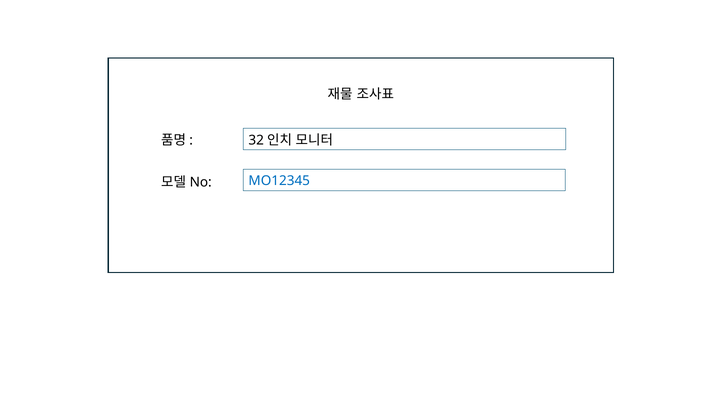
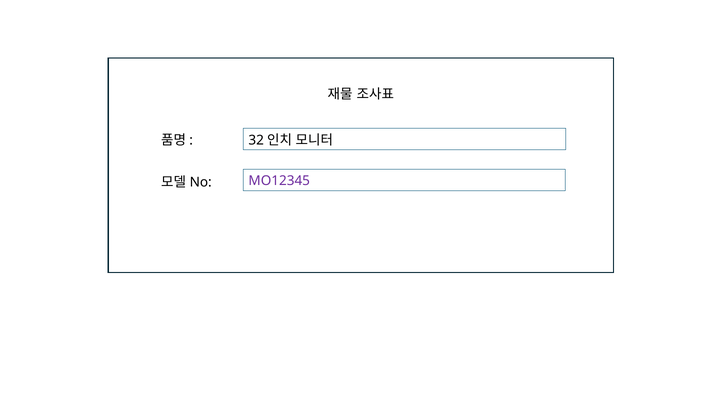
MO12345 colour: blue -> purple
